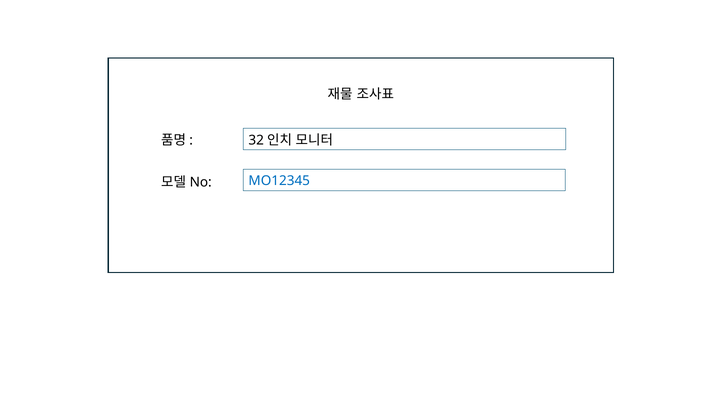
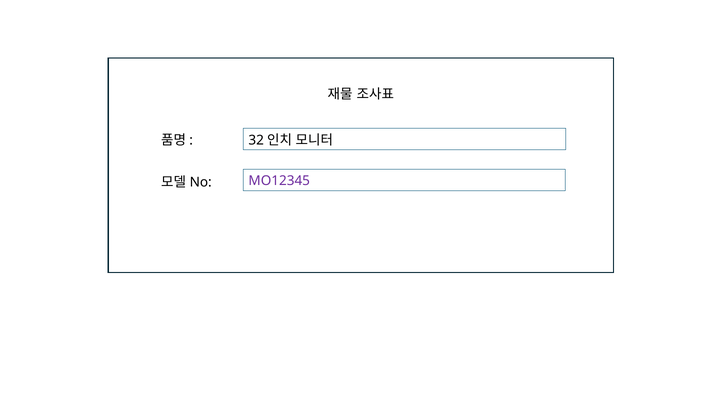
MO12345 colour: blue -> purple
